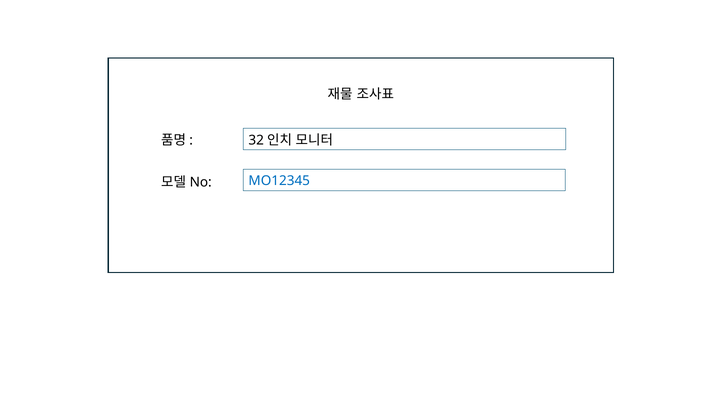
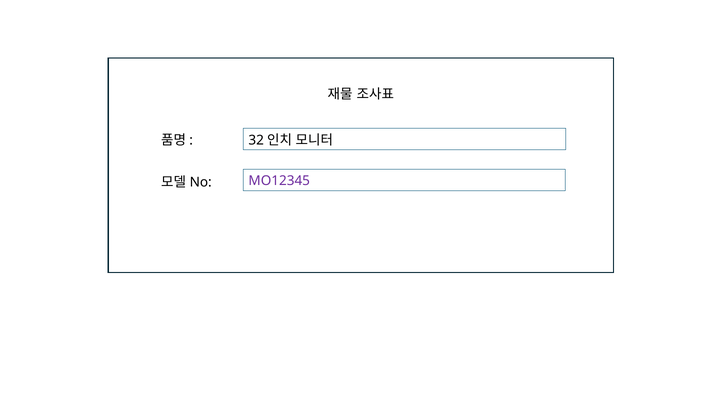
MO12345 colour: blue -> purple
